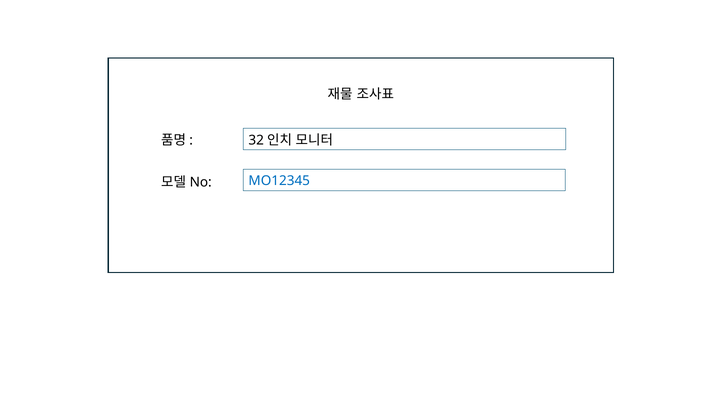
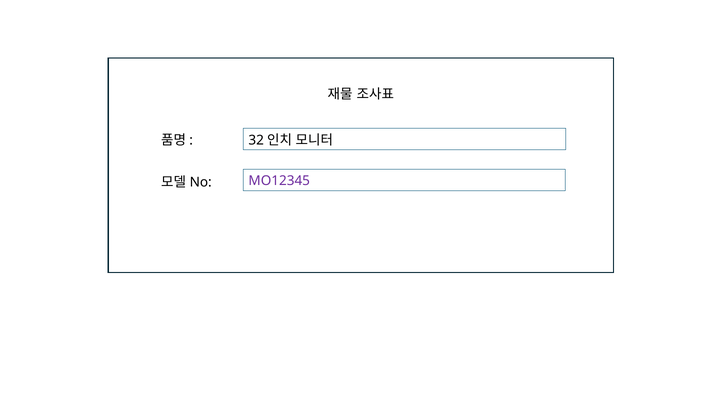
MO12345 colour: blue -> purple
